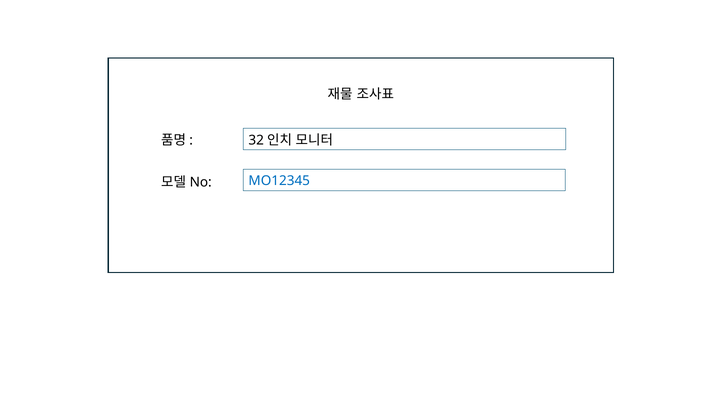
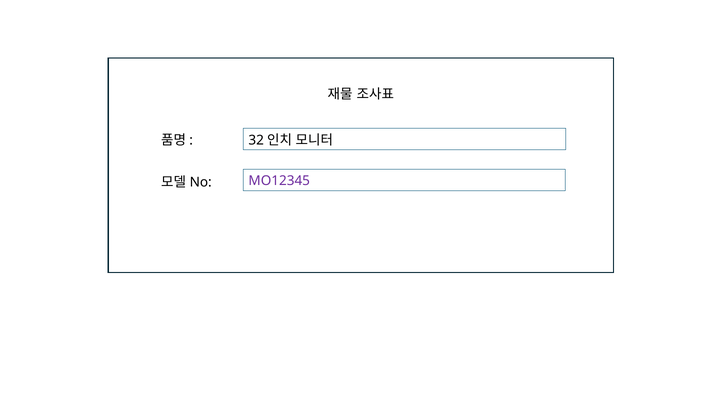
MO12345 colour: blue -> purple
